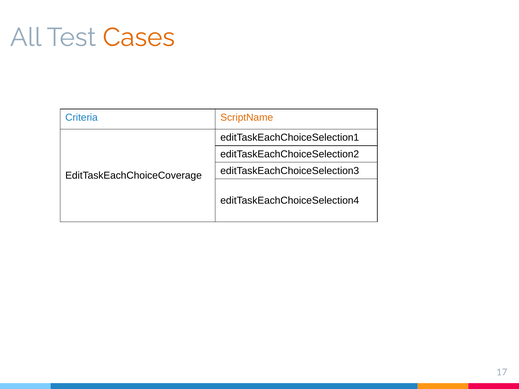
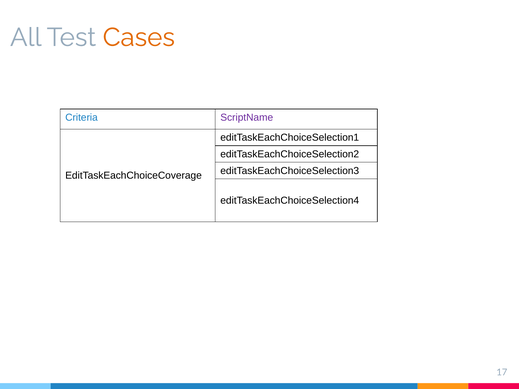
ScriptName colour: orange -> purple
